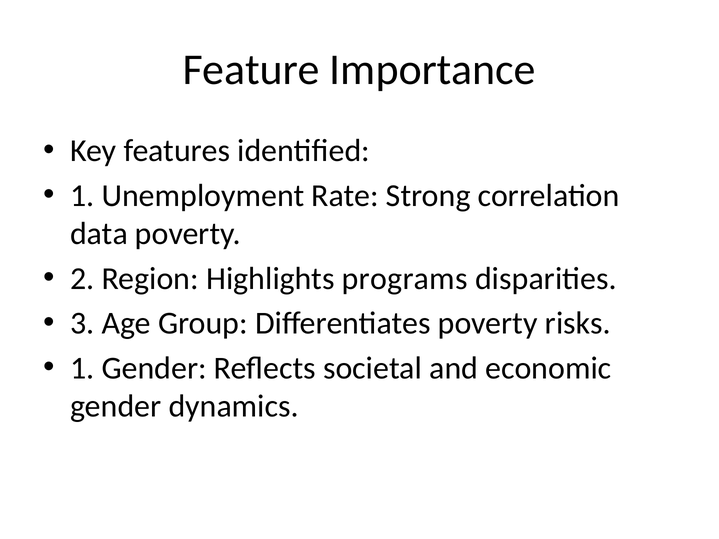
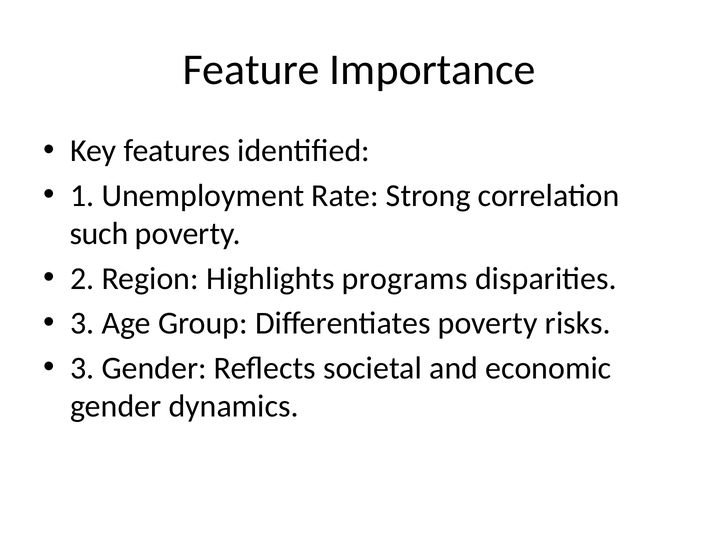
data: data -> such
1 at (82, 368): 1 -> 3
